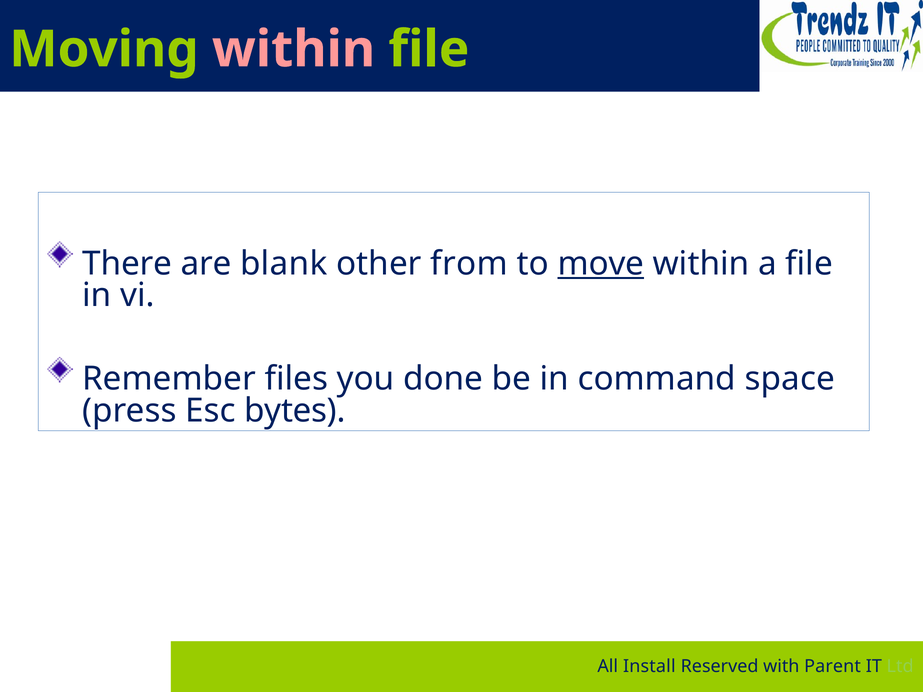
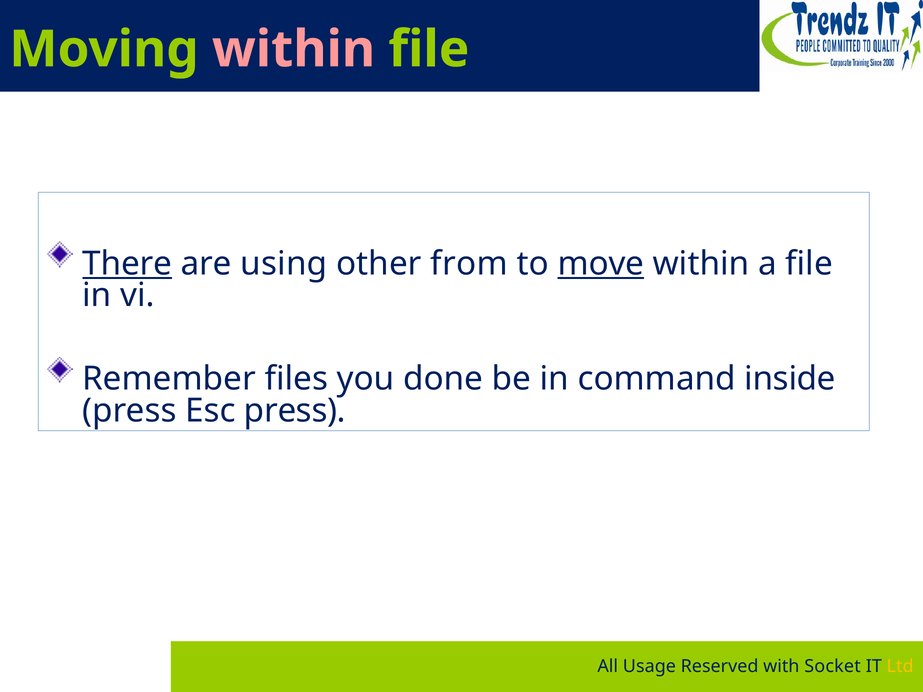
There underline: none -> present
blank: blank -> using
space: space -> inside
Esc bytes: bytes -> press
Install: Install -> Usage
Parent: Parent -> Socket
Ltd colour: light green -> yellow
